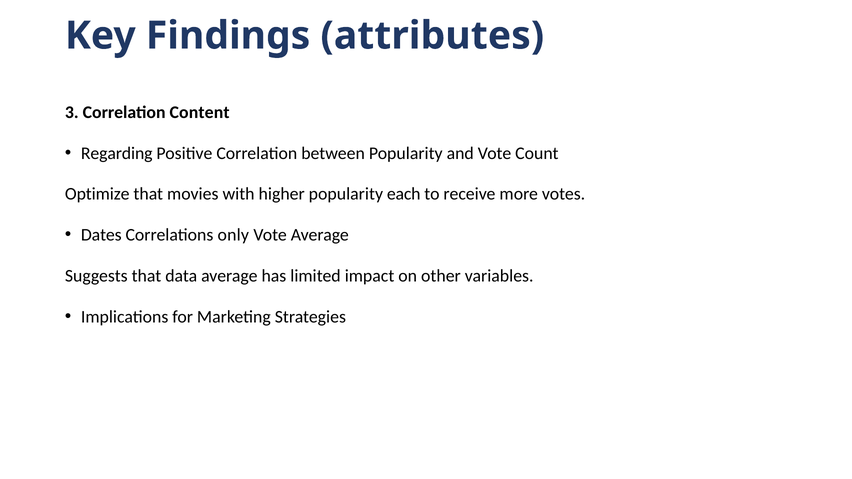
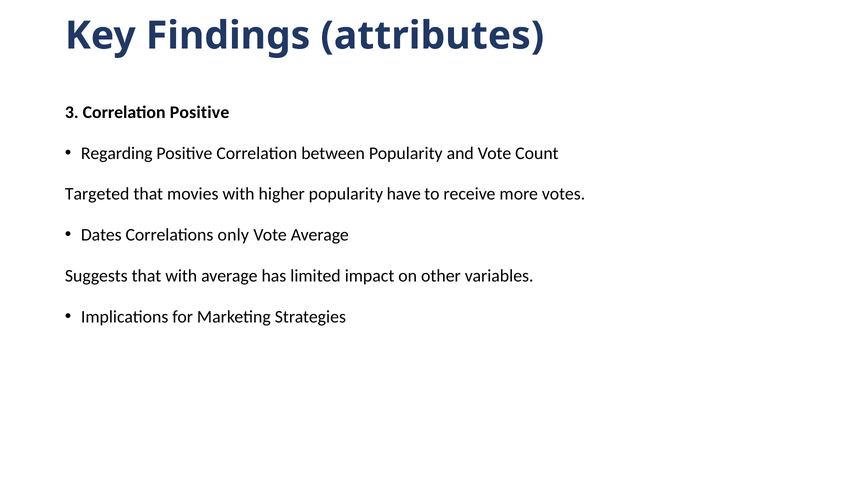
Correlation Content: Content -> Positive
Optimize: Optimize -> Targeted
each: each -> have
that data: data -> with
